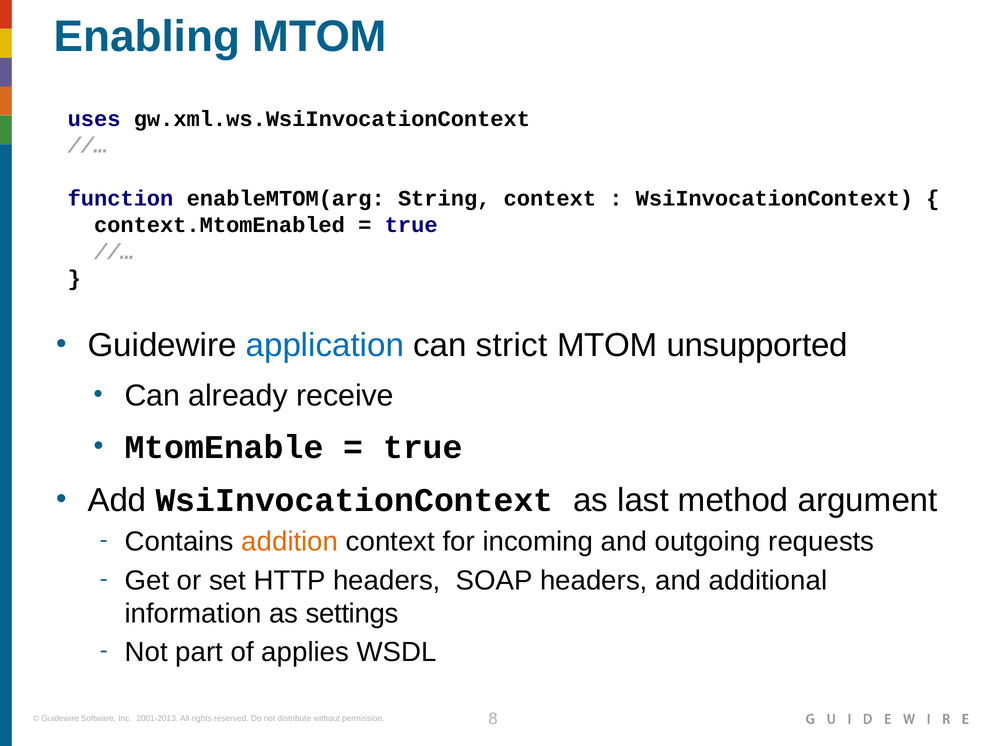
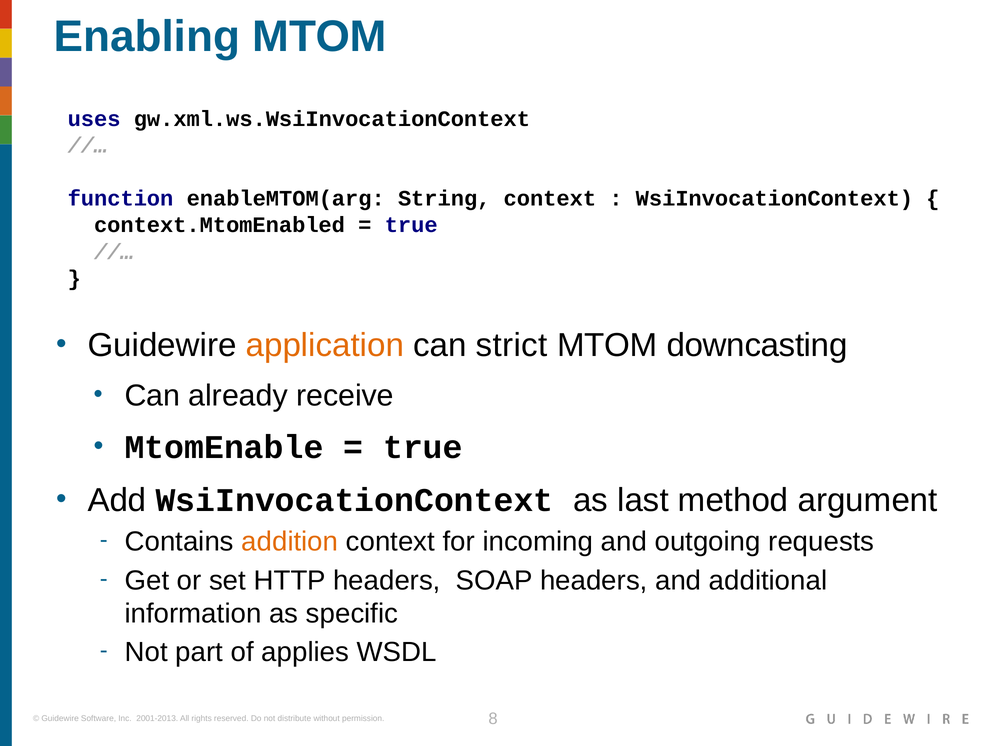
application colour: blue -> orange
unsupported: unsupported -> downcasting
settings: settings -> specific
